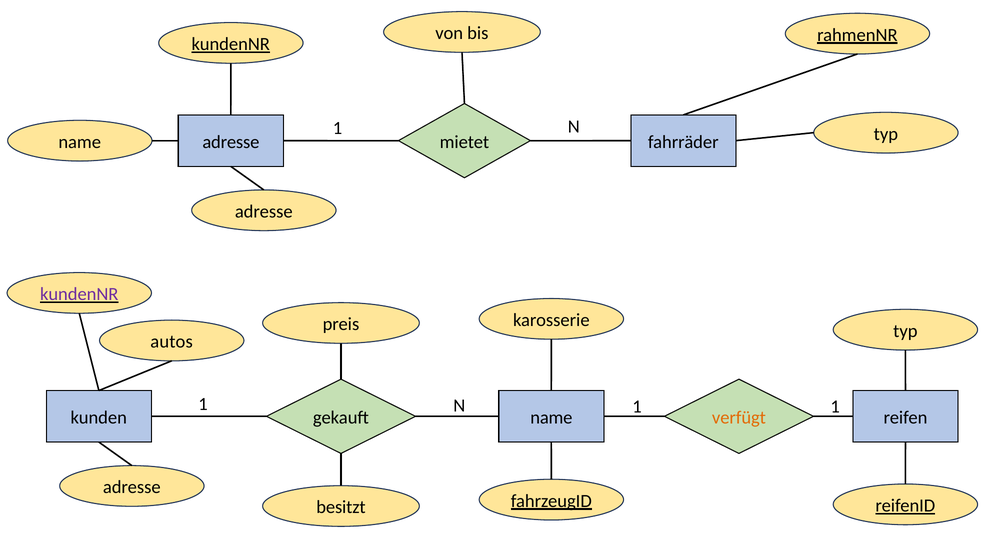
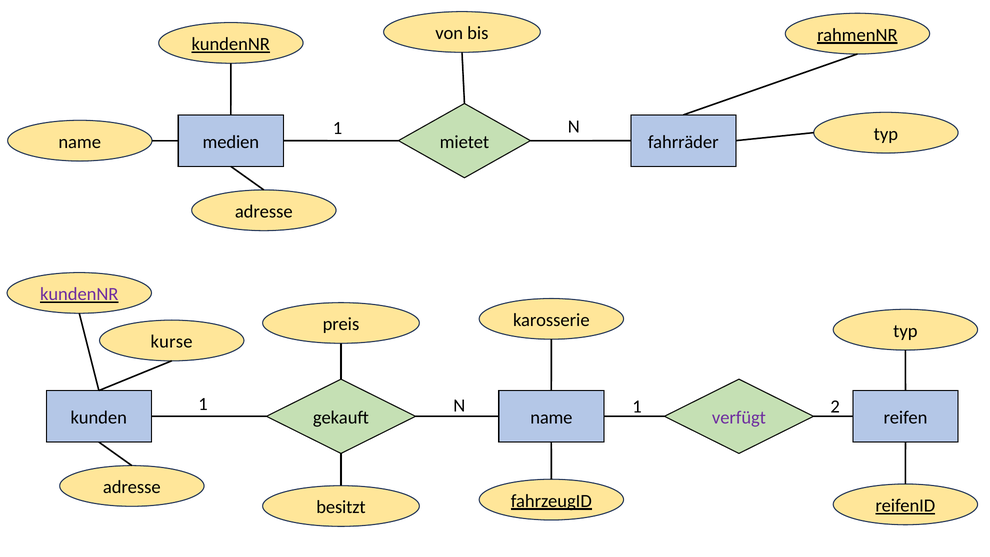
adresse at (231, 142): adresse -> medien
autos: autos -> kurse
1 1: 1 -> 2
verfügt colour: orange -> purple
